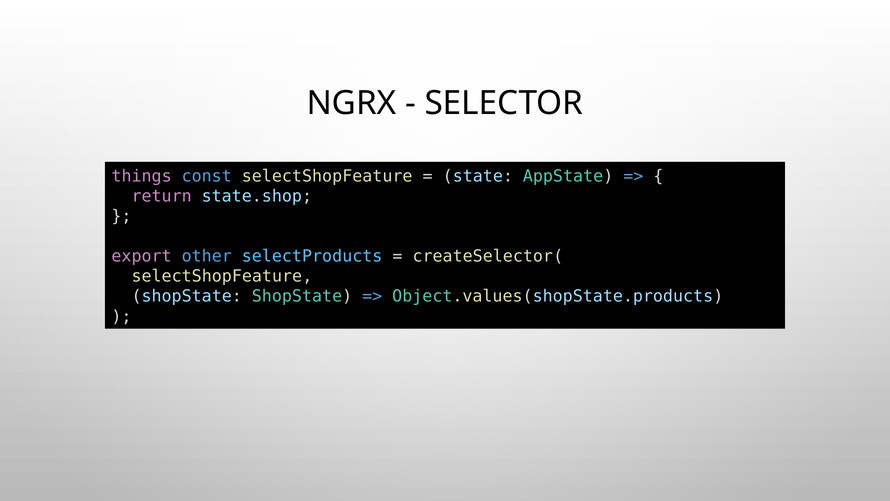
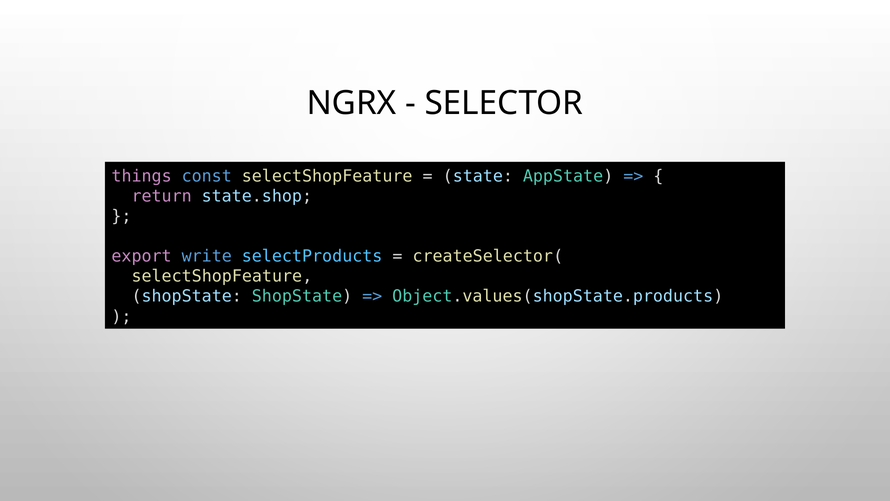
other: other -> write
